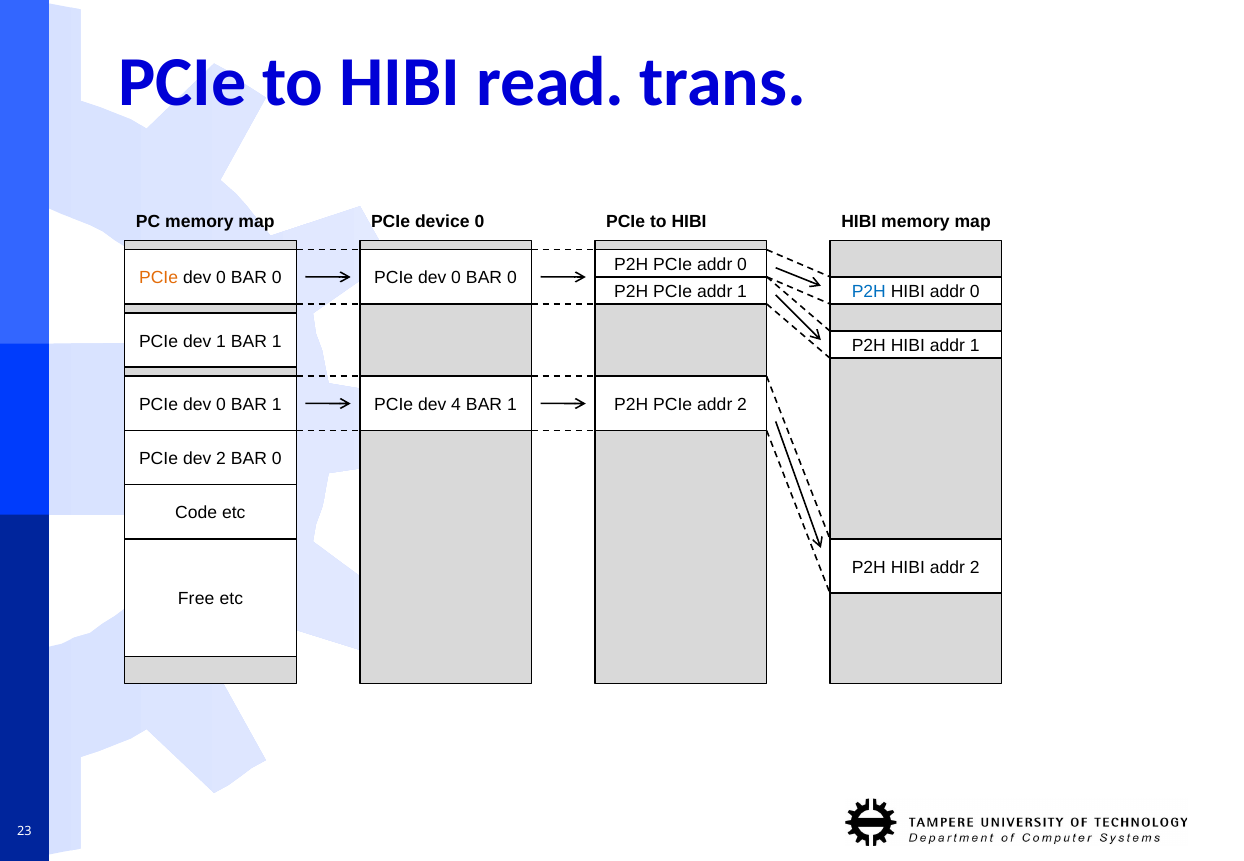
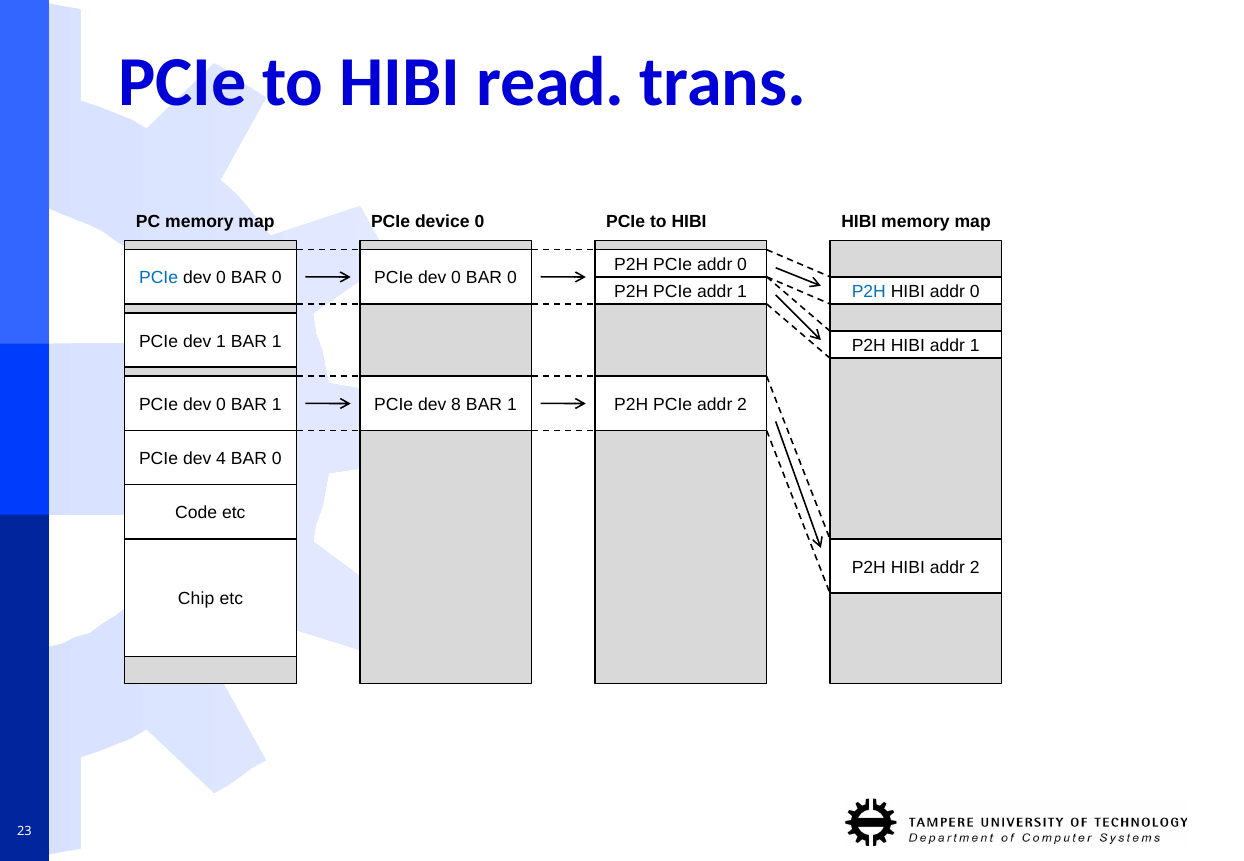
PCIe at (159, 278) colour: orange -> blue
4: 4 -> 8
dev 2: 2 -> 4
Free: Free -> Chip
